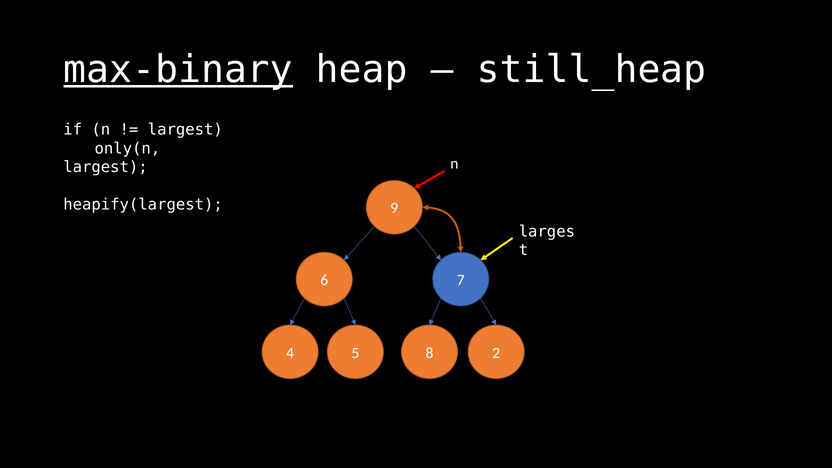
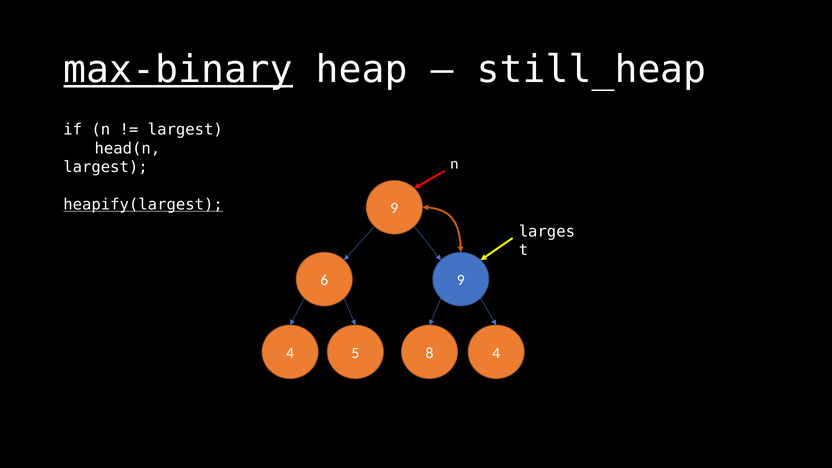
only(n: only(n -> head(n
heapify(largest underline: none -> present
6 7: 7 -> 9
8 2: 2 -> 4
